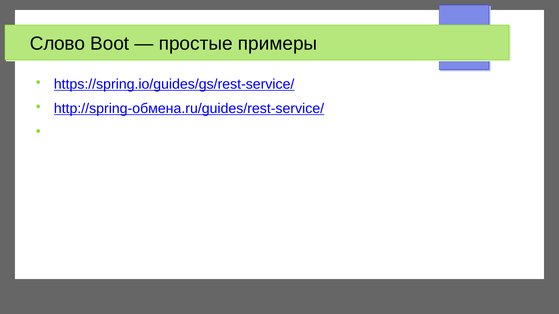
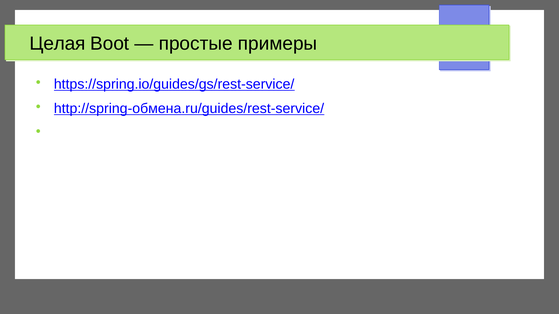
Слово: Слово -> Целая
